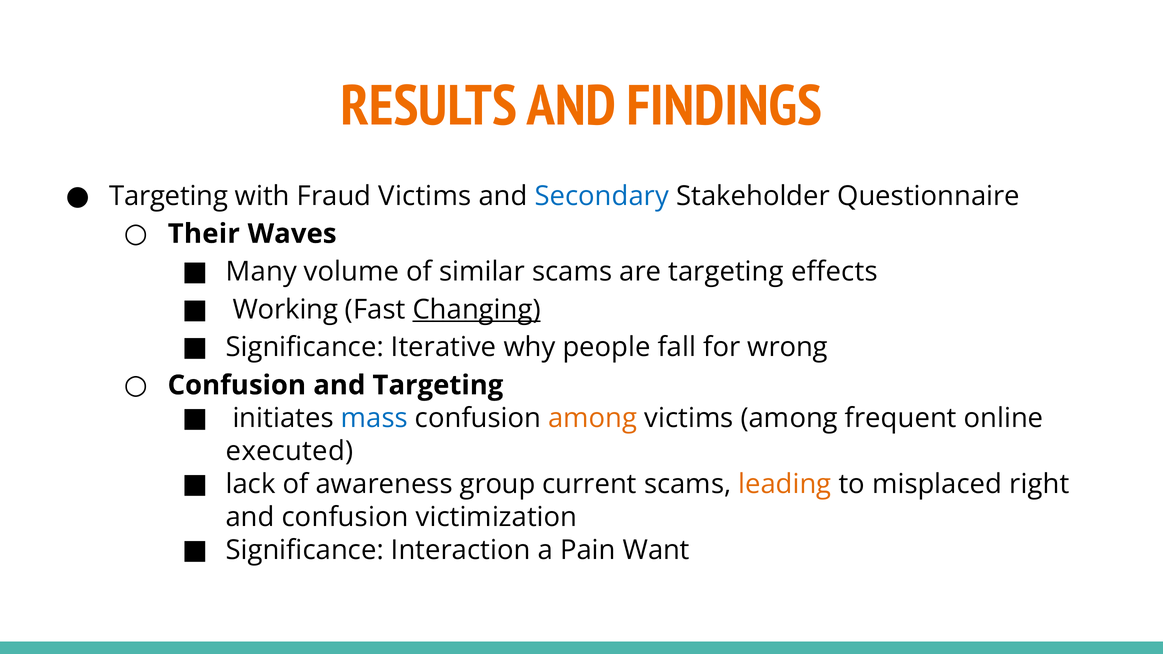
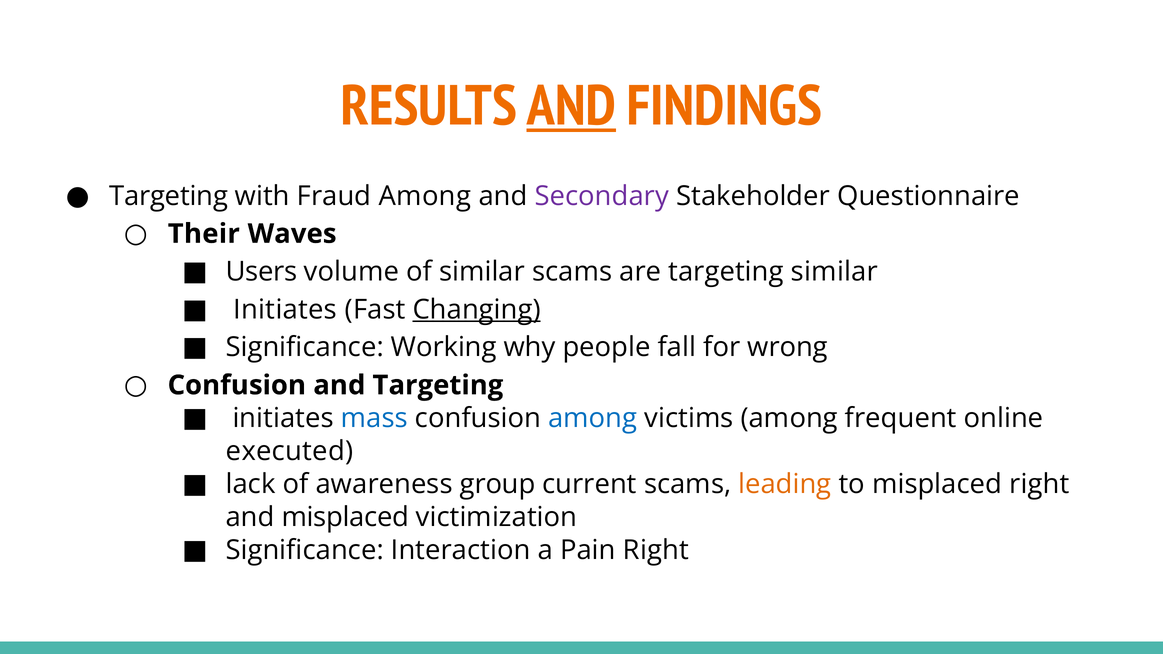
AND at (571, 106) underline: none -> present
Fraud Victims: Victims -> Among
Secondary colour: blue -> purple
Many: Many -> Users
targeting effects: effects -> similar
Working at (285, 310): Working -> Initiates
Iterative: Iterative -> Working
among at (593, 418) colour: orange -> blue
and confusion: confusion -> misplaced
Pain Want: Want -> Right
